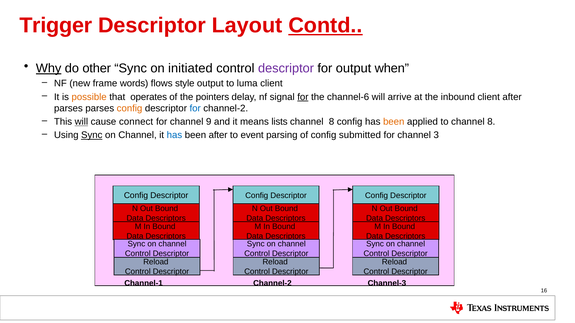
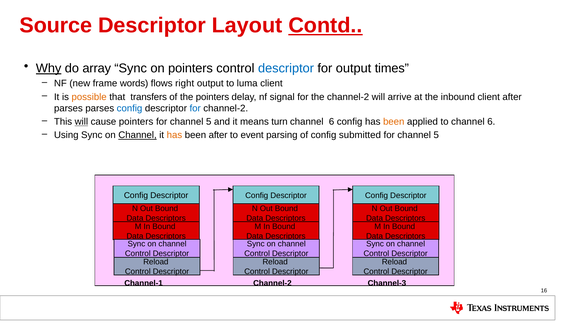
Trigger: Trigger -> Source
other: other -> array
on initiated: initiated -> pointers
descriptor at (286, 68) colour: purple -> blue
when: when -> times
style: style -> right
operates: operates -> transfers
for at (303, 97) underline: present -> none
the channel-6: channel-6 -> channel-2
config at (130, 108) colour: orange -> blue
cause connect: connect -> pointers
9 at (209, 122): 9 -> 5
lists: lists -> turn
8 at (332, 122): 8 -> 6
to channel 8: 8 -> 6
Sync at (92, 135) underline: present -> none
Channel at (138, 135) underline: none -> present
has at (174, 135) colour: blue -> orange
3 at (436, 135): 3 -> 5
